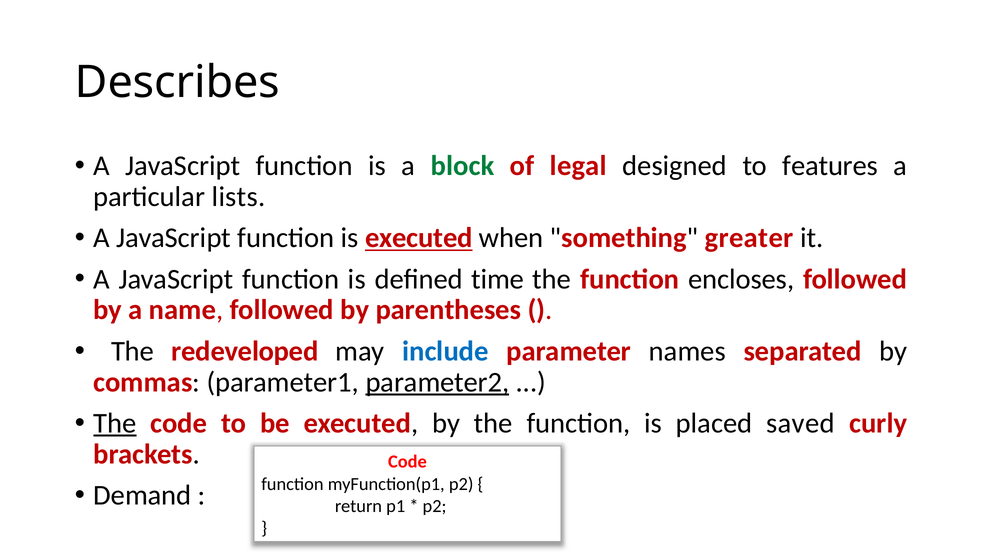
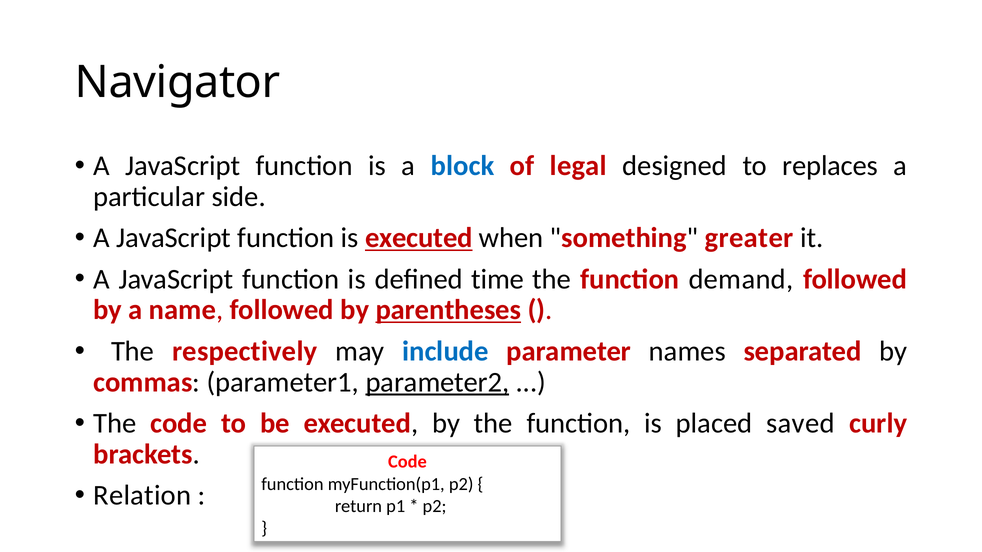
Describes: Describes -> Navigator
block colour: green -> blue
features: features -> replaces
lists: lists -> side
encloses: encloses -> demand
parentheses underline: none -> present
redeveloped: redeveloped -> respectively
The at (115, 424) underline: present -> none
Demand: Demand -> Relation
